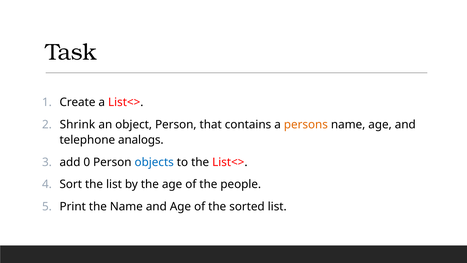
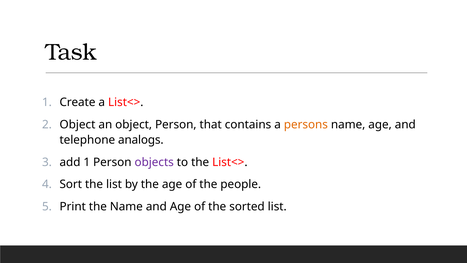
Shrink at (77, 124): Shrink -> Object
add 0: 0 -> 1
objects colour: blue -> purple
